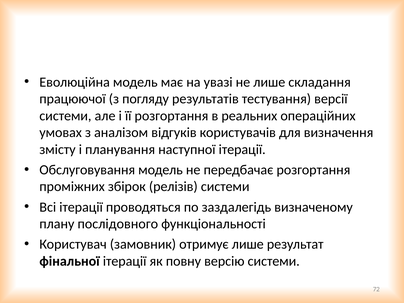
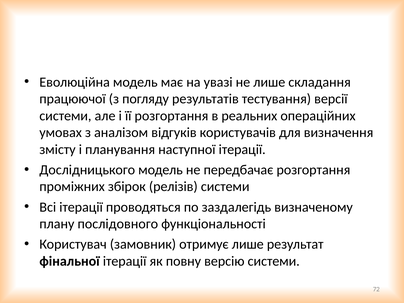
Обслуговування: Обслуговування -> Дослідницького
